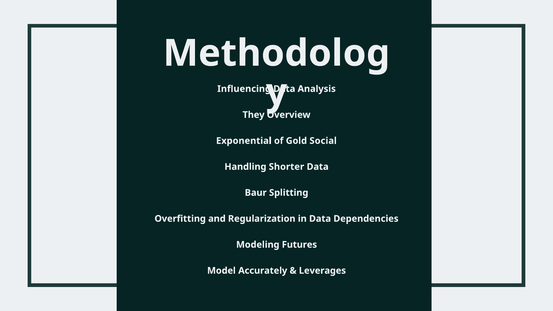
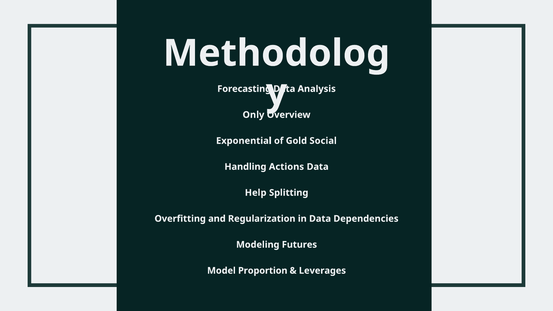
Influencing: Influencing -> Forecasting
They: They -> Only
Shorter: Shorter -> Actions
Baur: Baur -> Help
Accurately: Accurately -> Proportion
